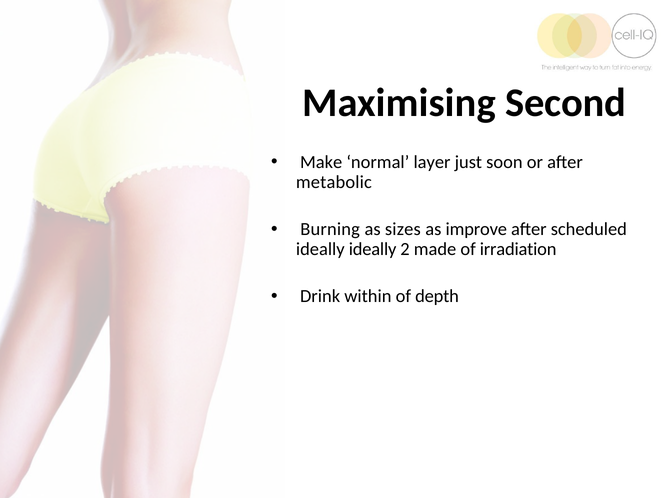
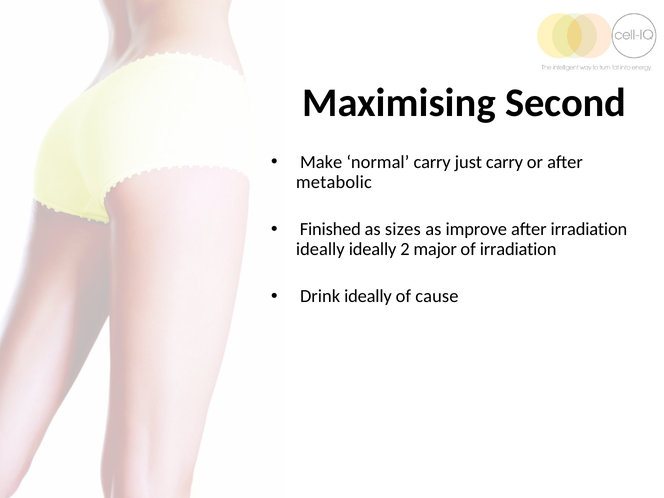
normal layer: layer -> carry
just soon: soon -> carry
Burning: Burning -> Finished
after scheduled: scheduled -> irradiation
made: made -> major
Drink within: within -> ideally
depth: depth -> cause
